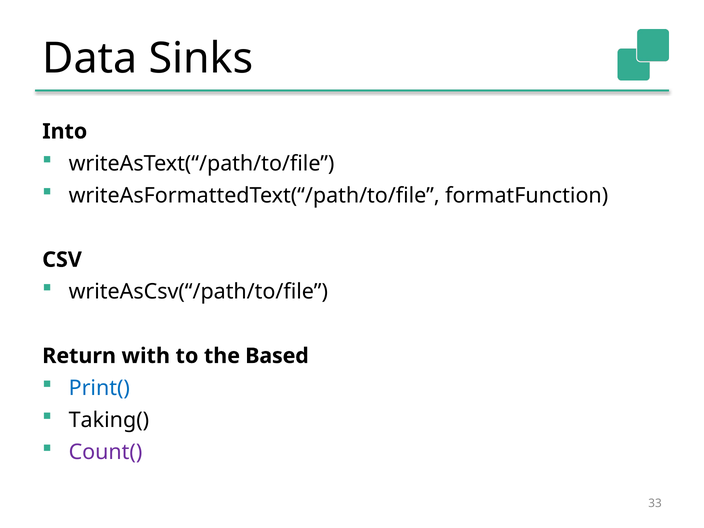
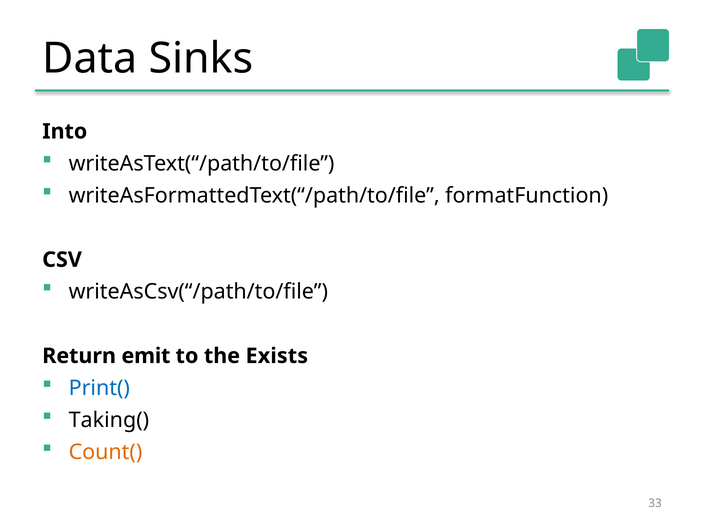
with: with -> emit
Based: Based -> Exists
Count( colour: purple -> orange
